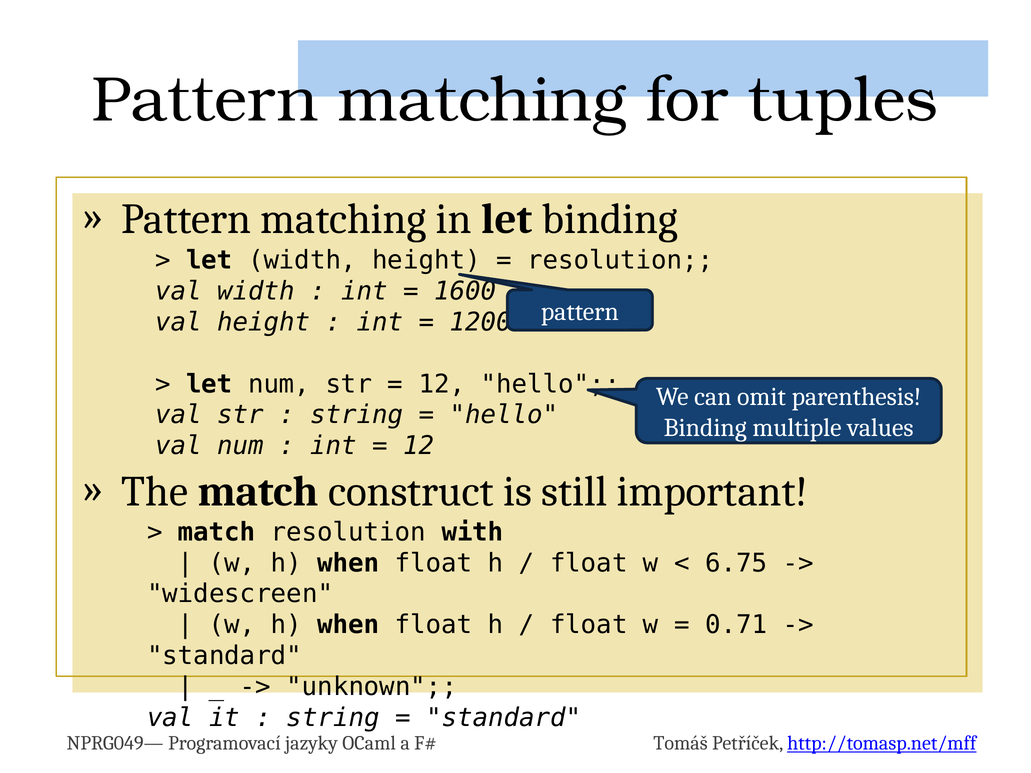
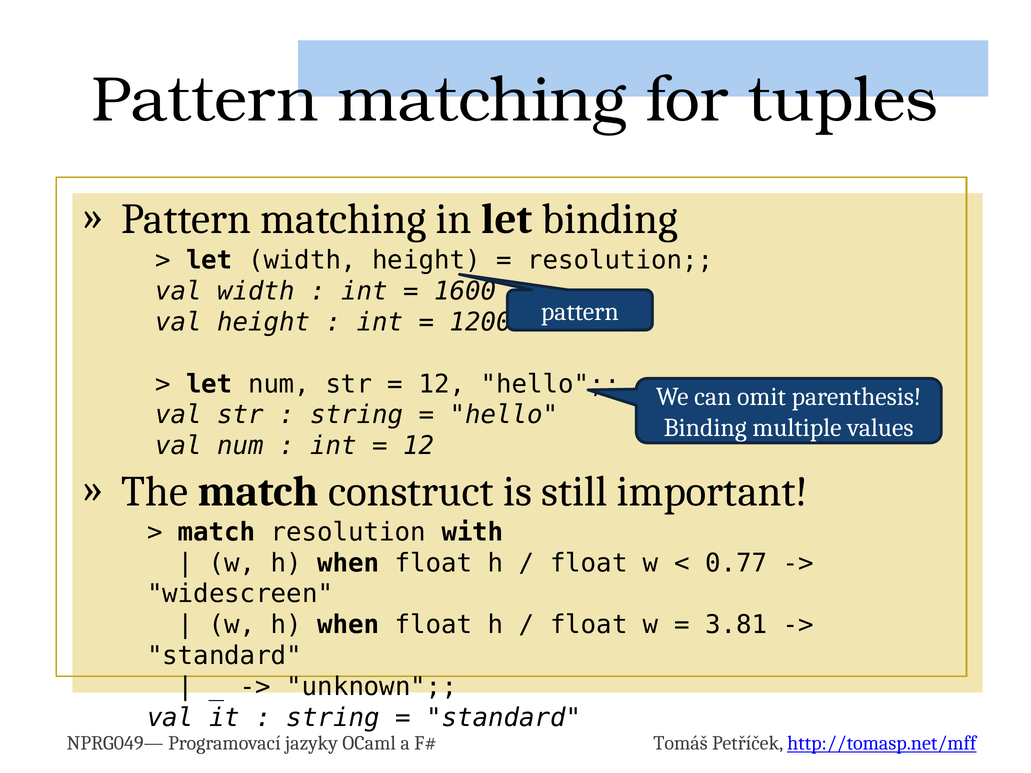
6.75: 6.75 -> 0.77
0.71: 0.71 -> 3.81
